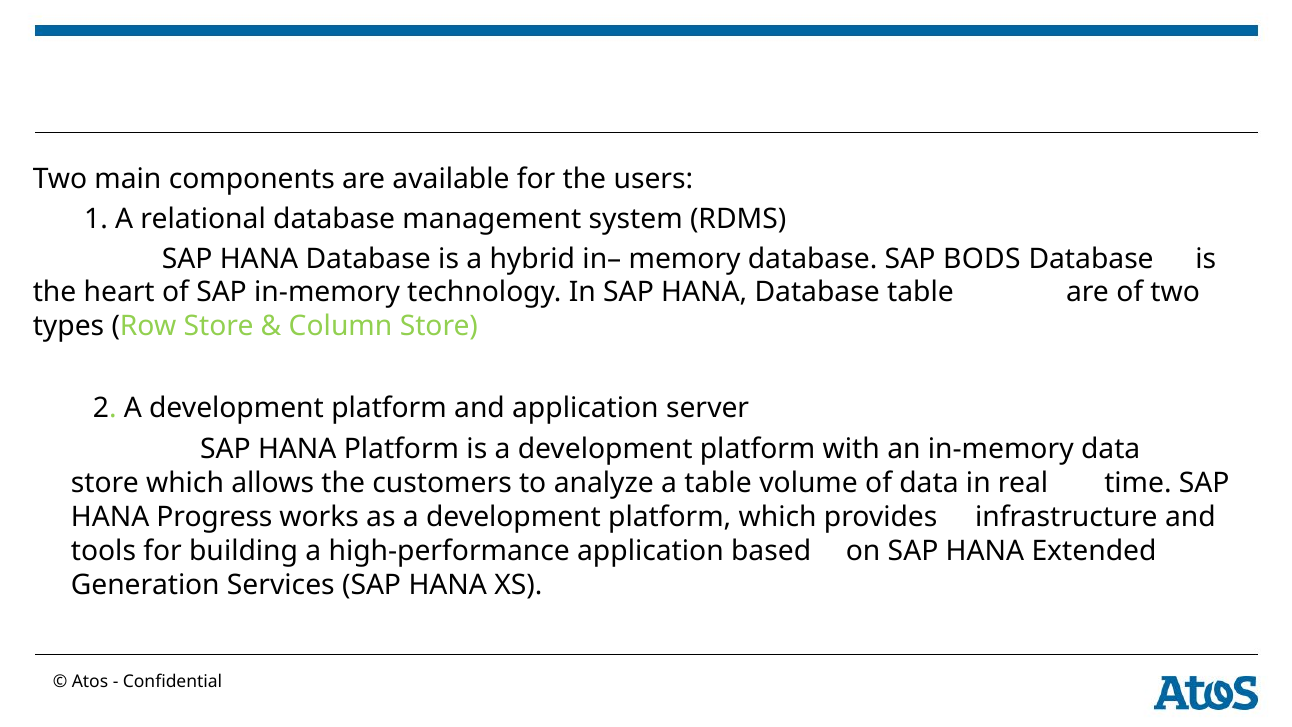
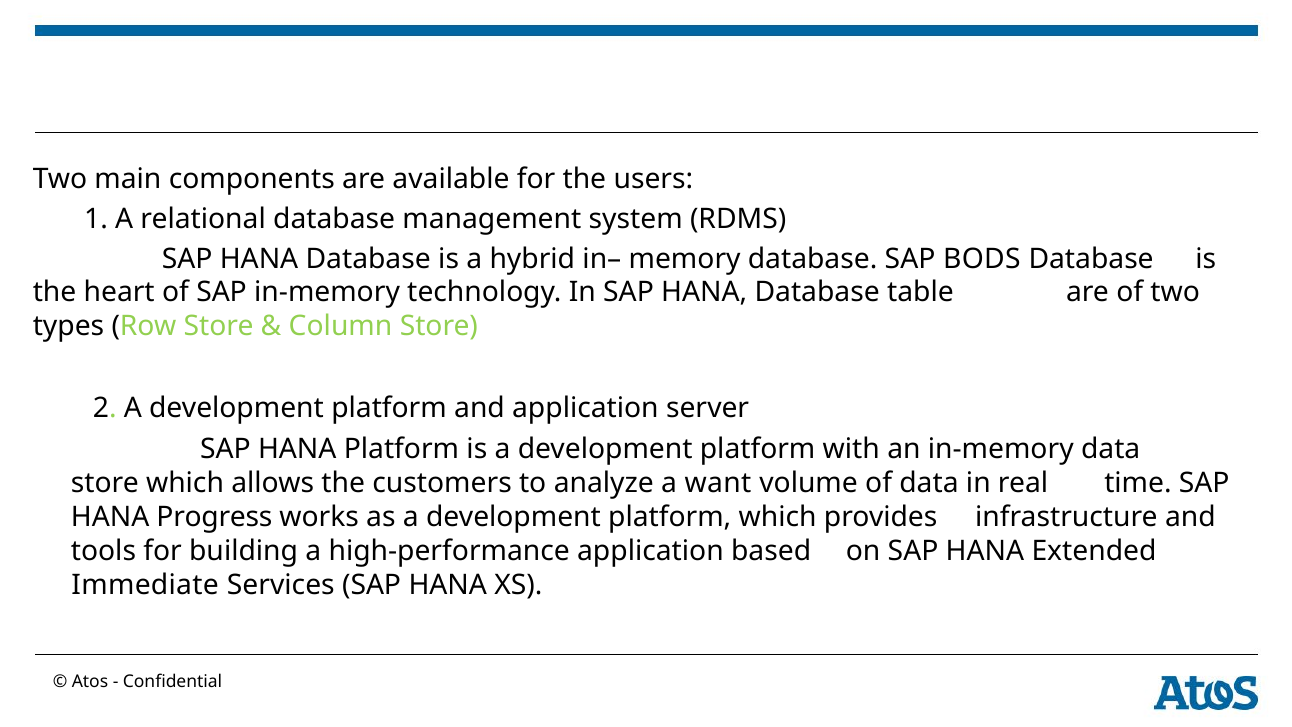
a table: table -> want
Generation: Generation -> Immediate
